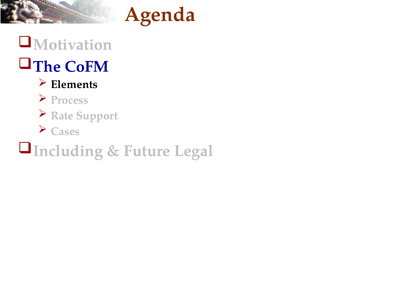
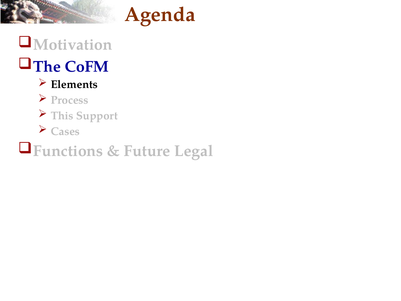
Rate: Rate -> This
Including: Including -> Functions
